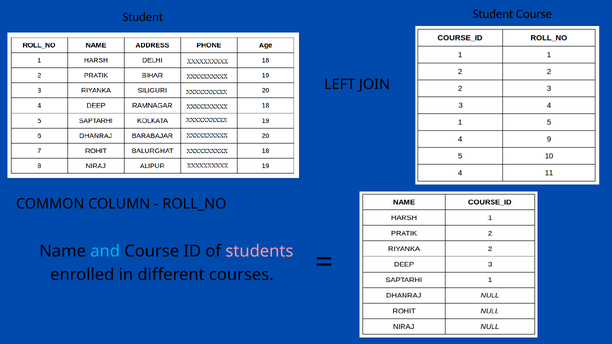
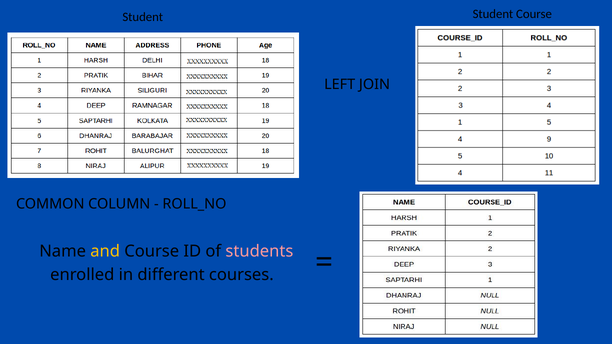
and colour: light blue -> yellow
